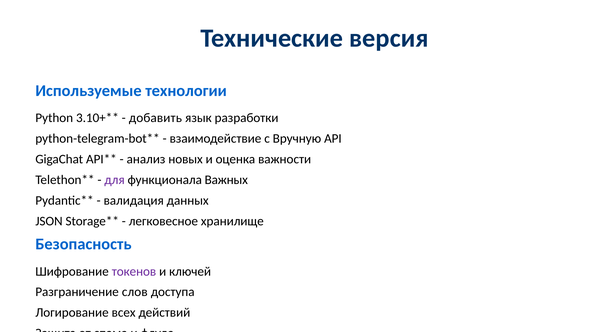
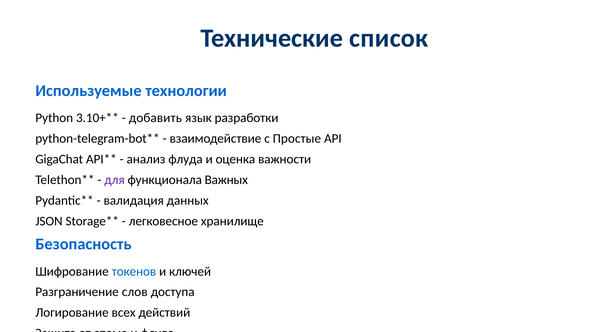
версия: версия -> список
Вручную: Вручную -> Простые
анализ новых: новых -> флуда
токенов colour: purple -> blue
